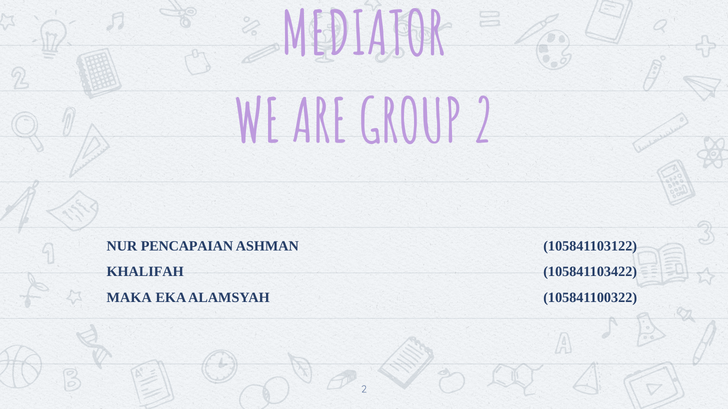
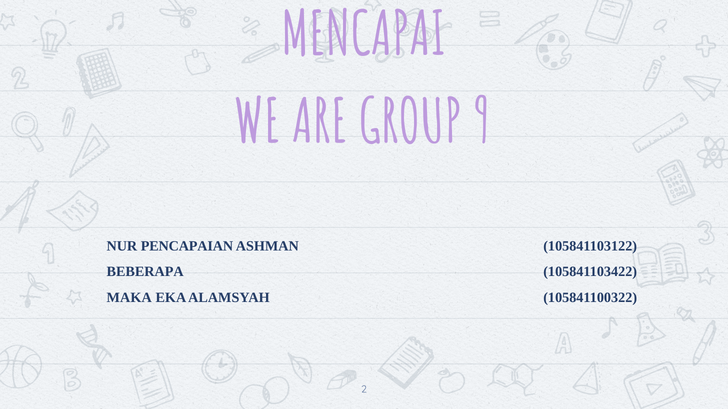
MEDIATOR: MEDIATOR -> MENCAPAI
GROUP 2: 2 -> 9
KHALIFAH: KHALIFAH -> BEBERAPA
